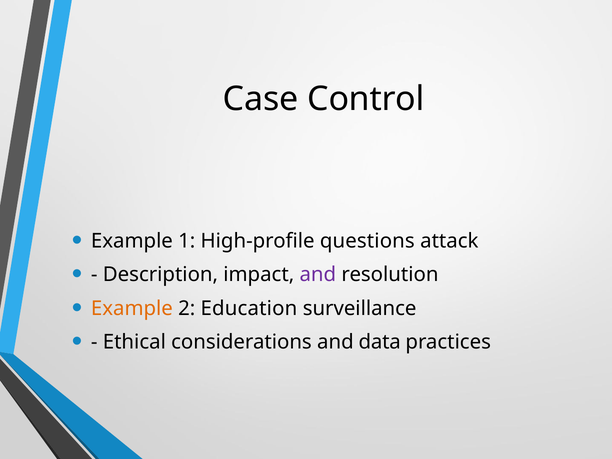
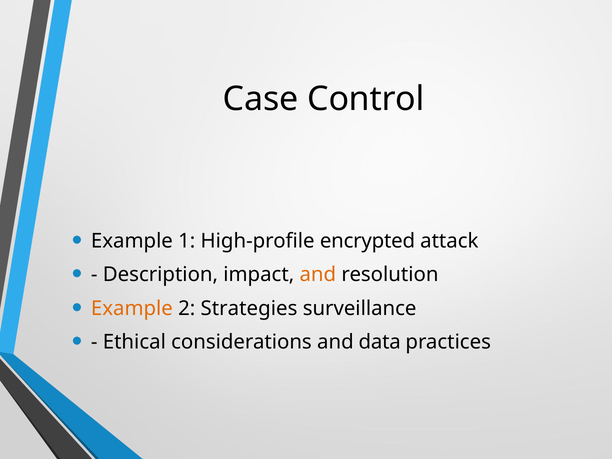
questions: questions -> encrypted
and at (318, 275) colour: purple -> orange
Education: Education -> Strategies
